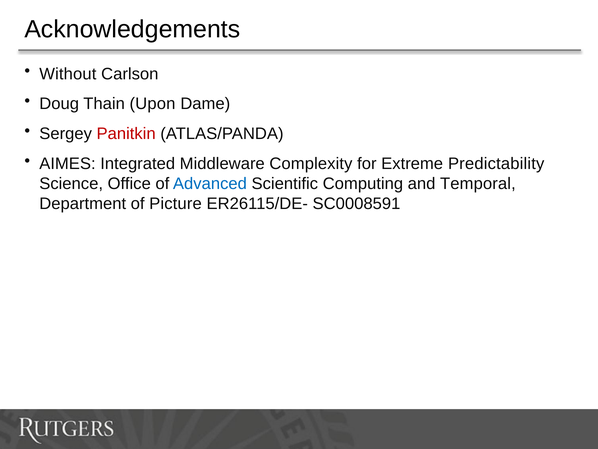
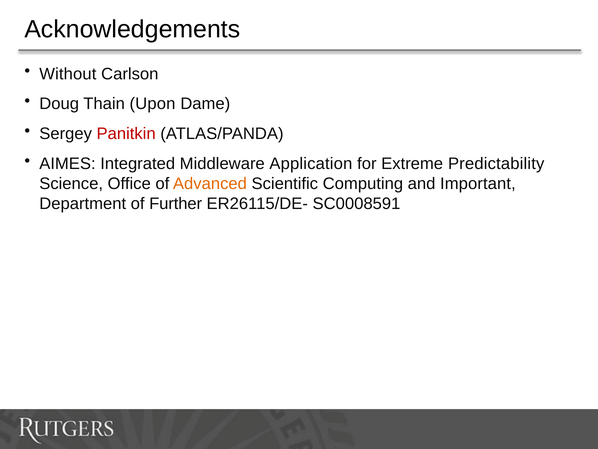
Complexity: Complexity -> Application
Advanced colour: blue -> orange
Temporal: Temporal -> Important
Picture: Picture -> Further
